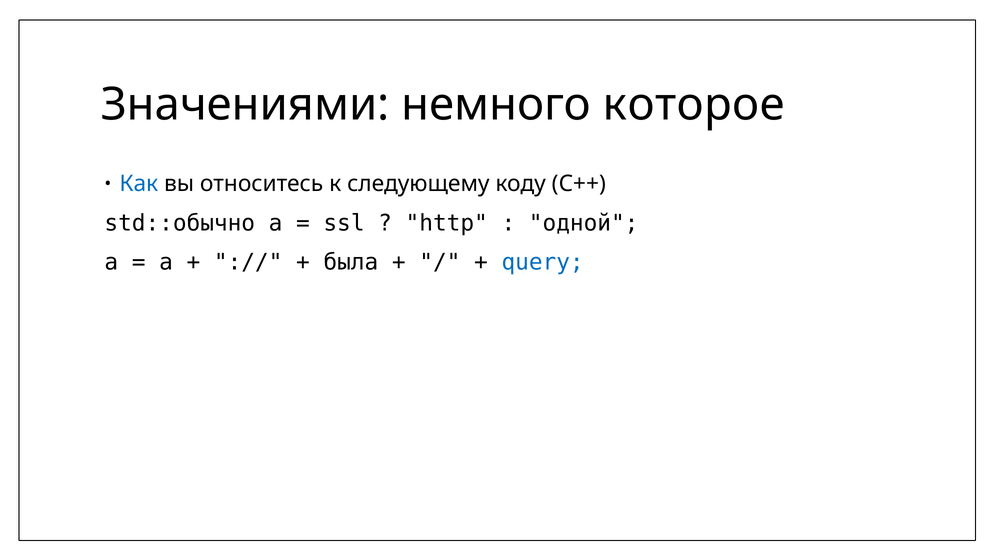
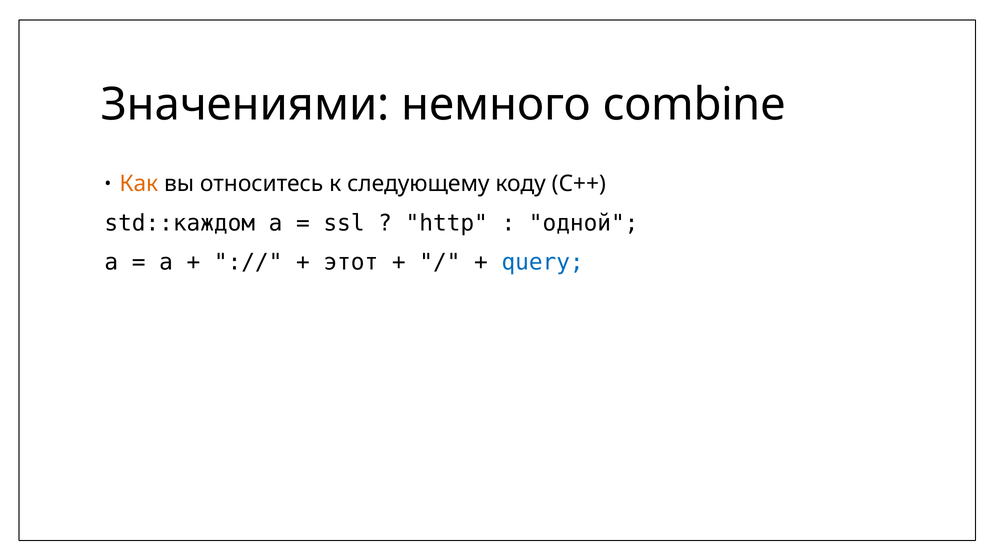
которое: которое -> combine
Как colour: blue -> orange
std::обычно: std::обычно -> std::каждом
была: была -> этот
